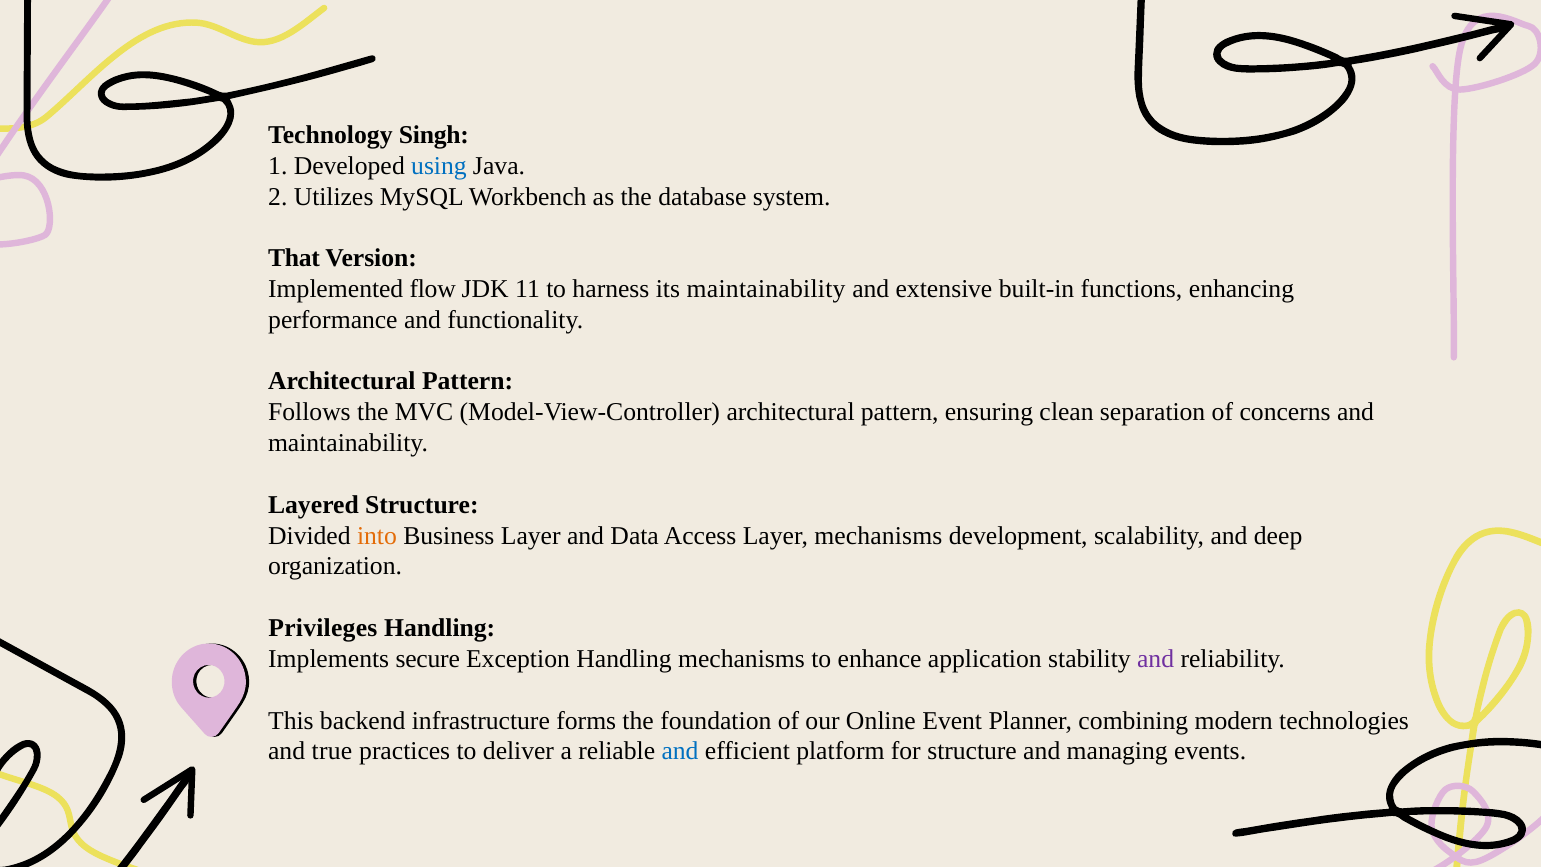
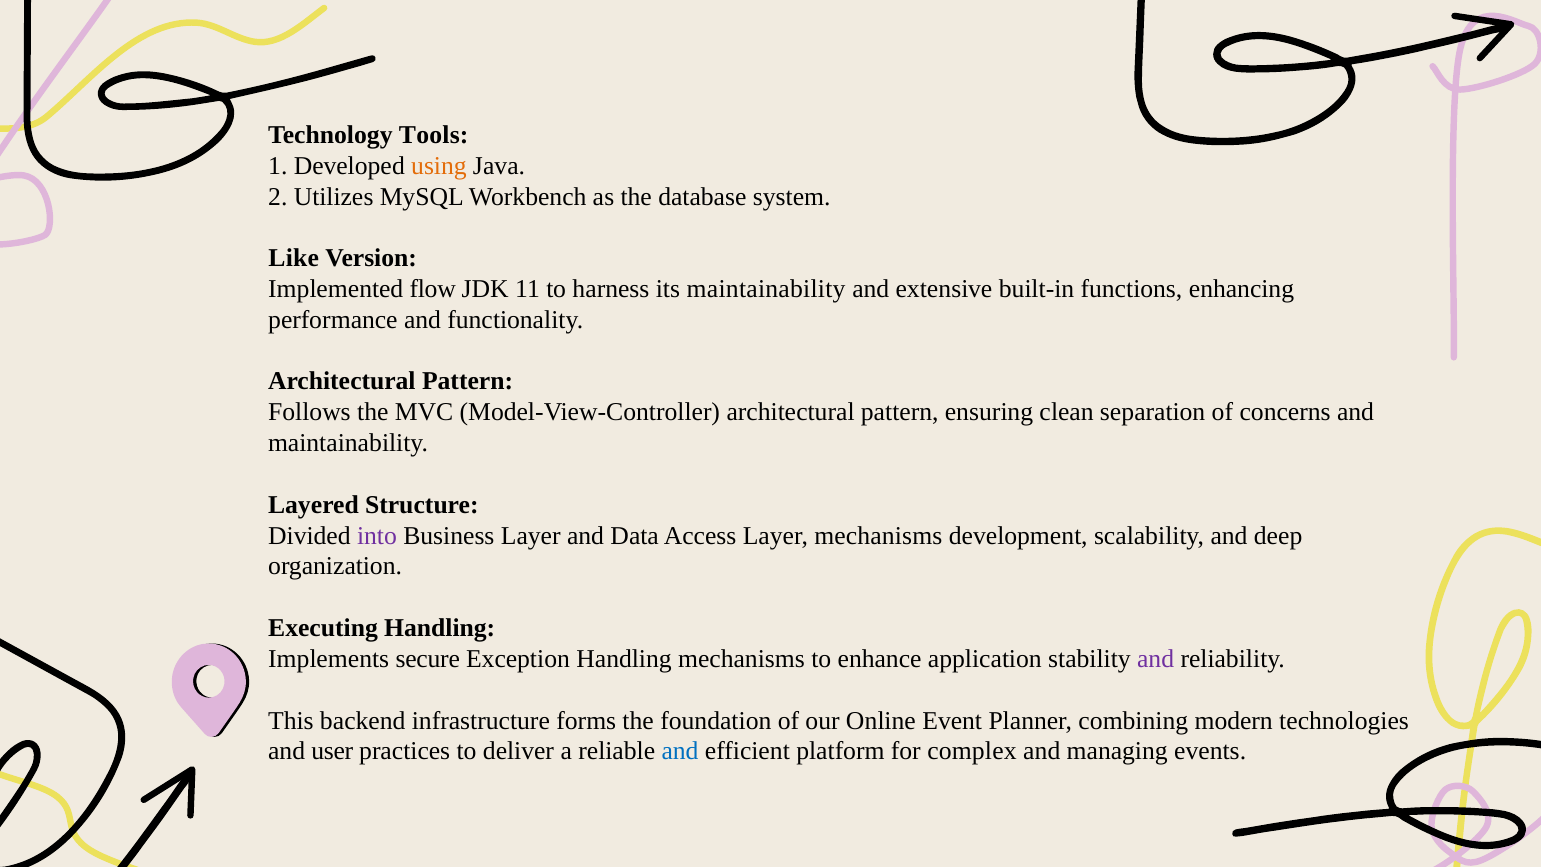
Singh: Singh -> Tools
using colour: blue -> orange
That: That -> Like
into colour: orange -> purple
Privileges: Privileges -> Executing
true: true -> user
for structure: structure -> complex
